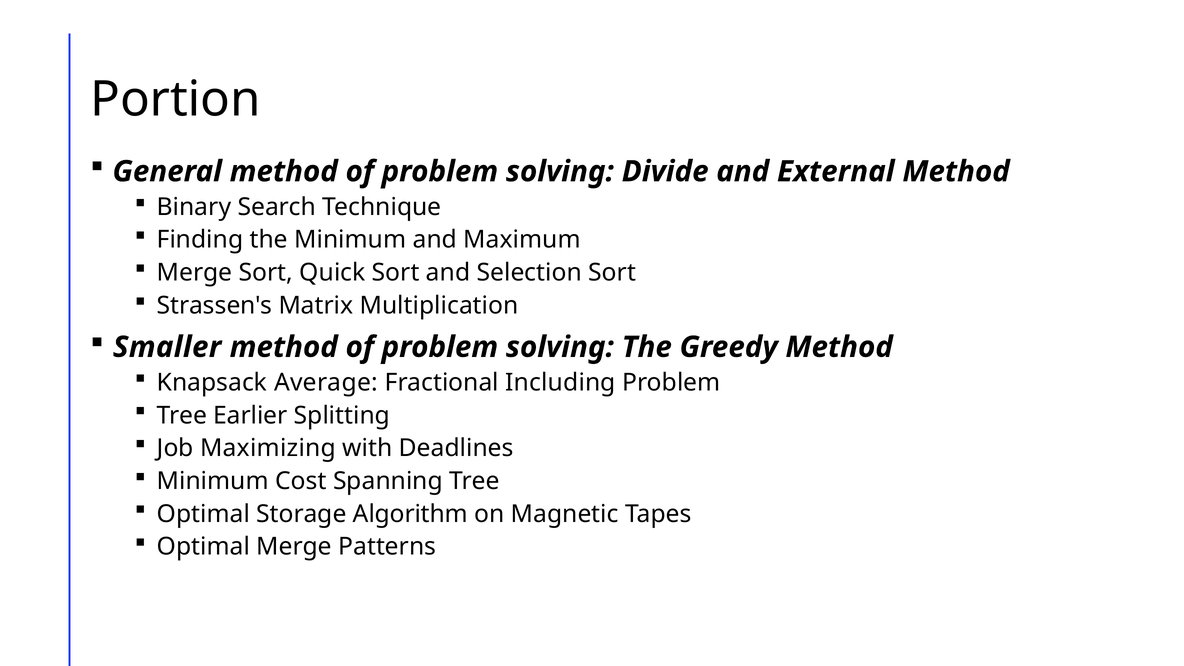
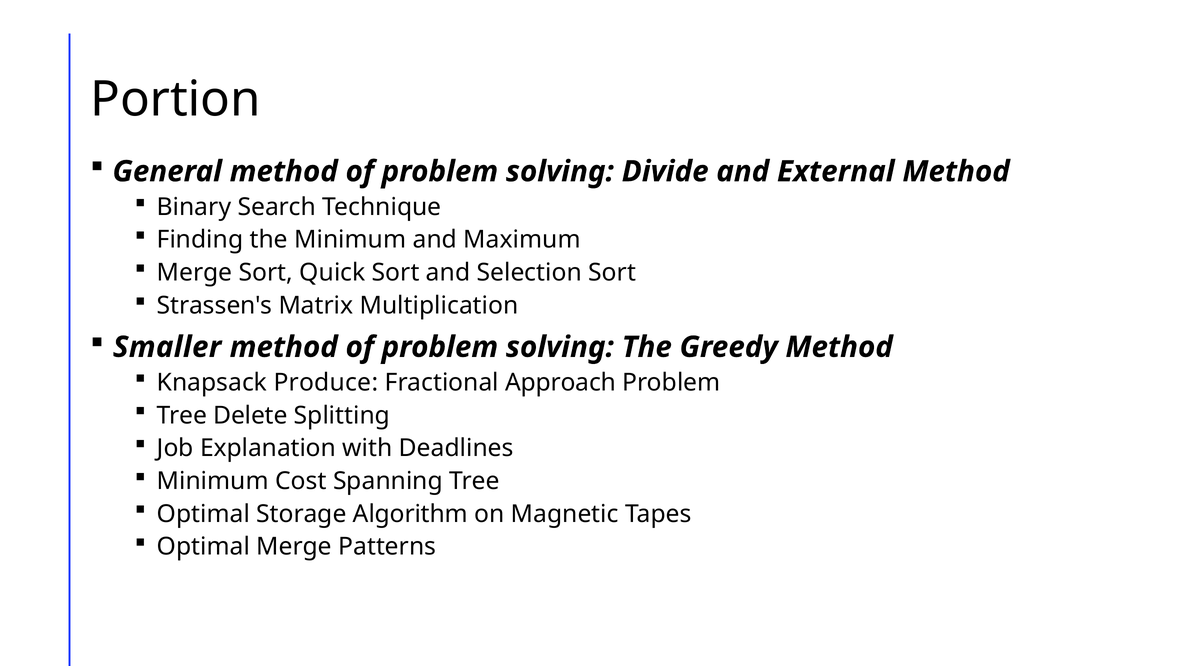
Average: Average -> Produce
Including: Including -> Approach
Earlier: Earlier -> Delete
Maximizing: Maximizing -> Explanation
